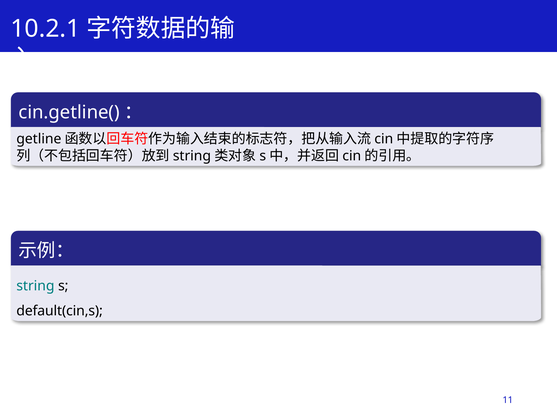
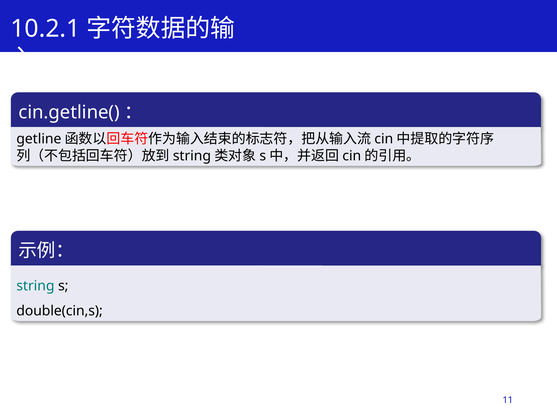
default(cin,s: default(cin,s -> double(cin,s
